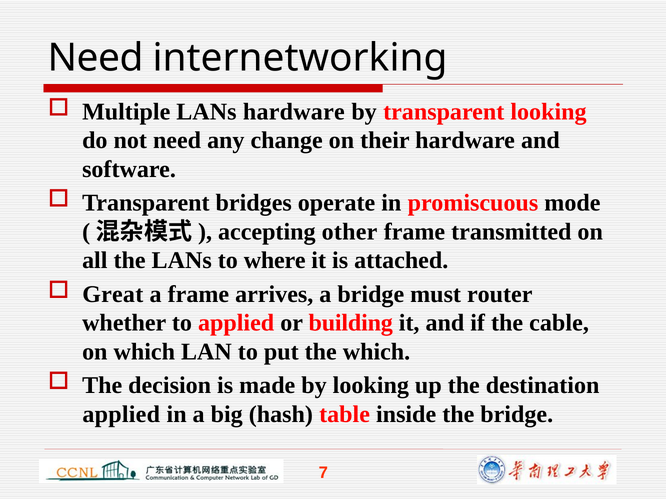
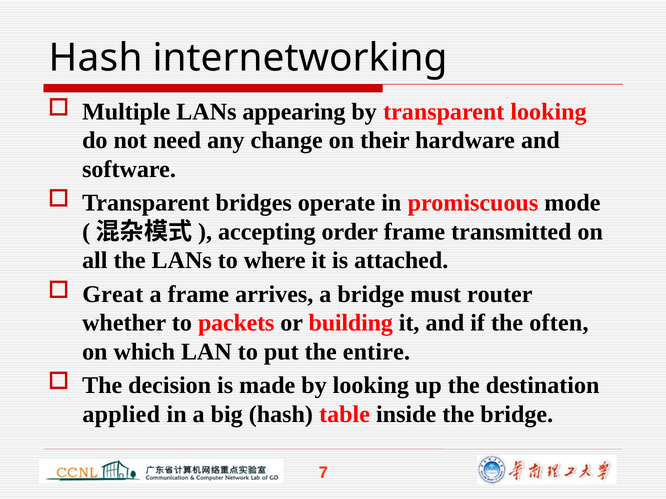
Need at (96, 58): Need -> Hash
LANs hardware: hardware -> appearing
other: other -> order
to applied: applied -> packets
cable: cable -> often
the which: which -> entire
